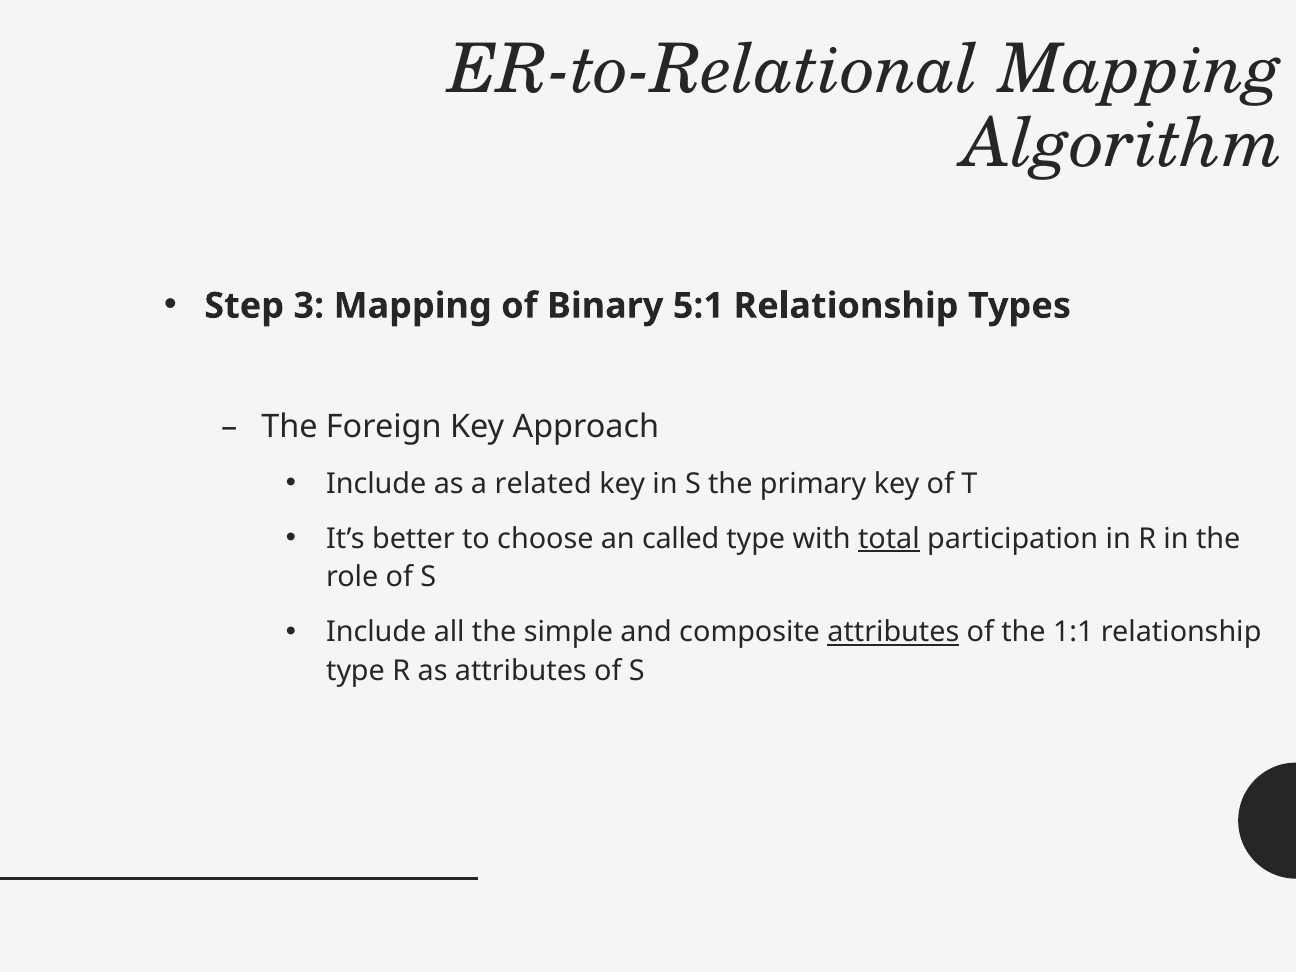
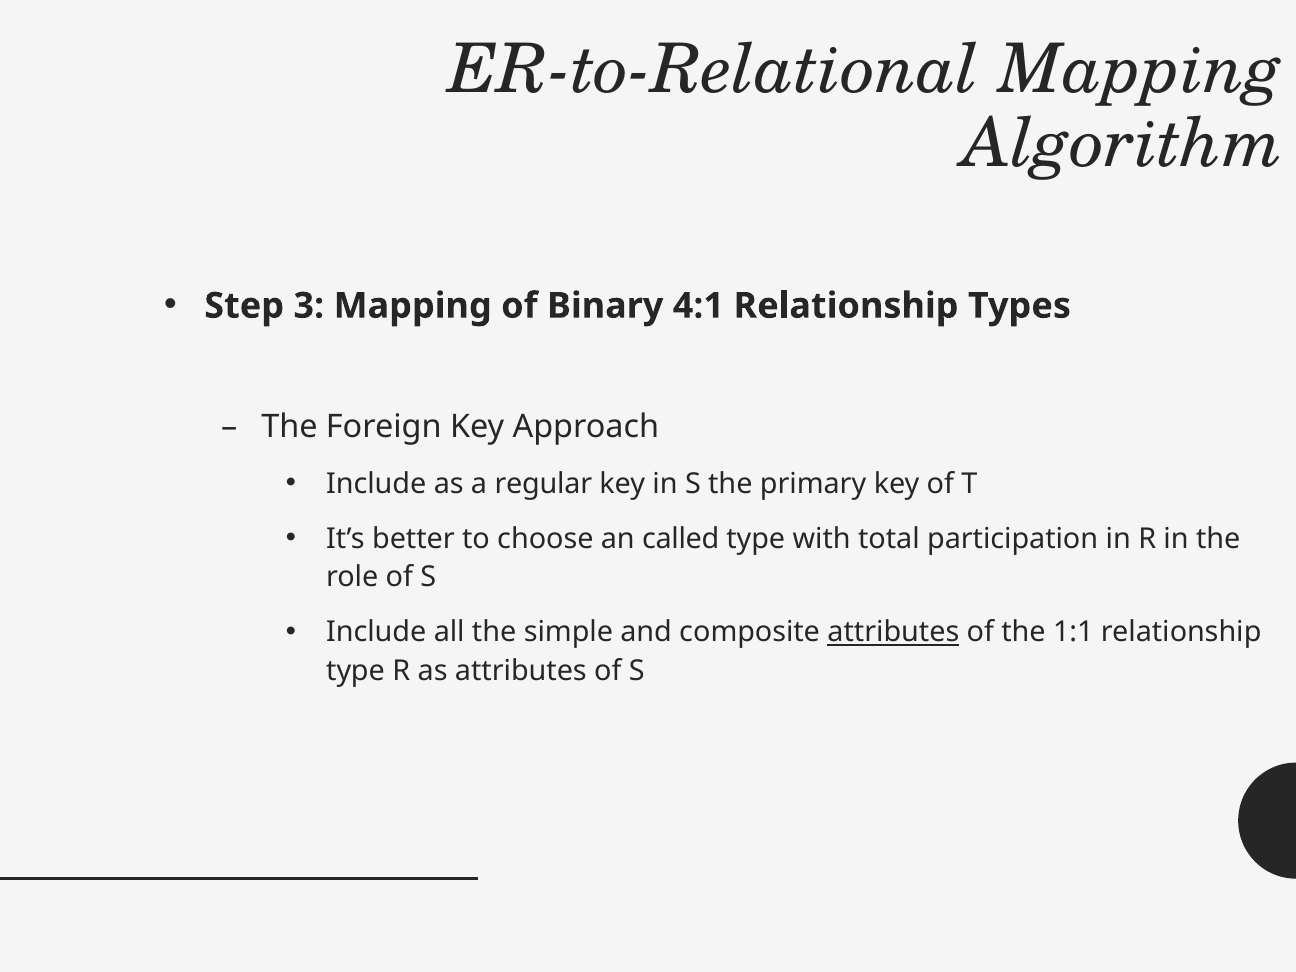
5:1: 5:1 -> 4:1
related: related -> regular
total underline: present -> none
